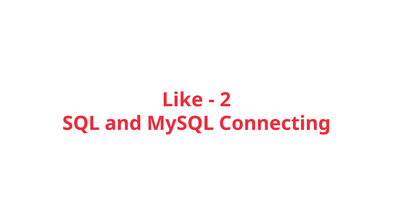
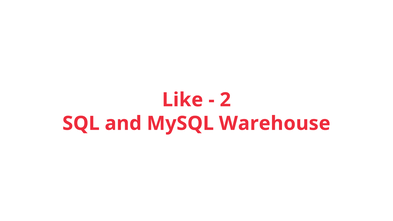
Connecting: Connecting -> Warehouse
